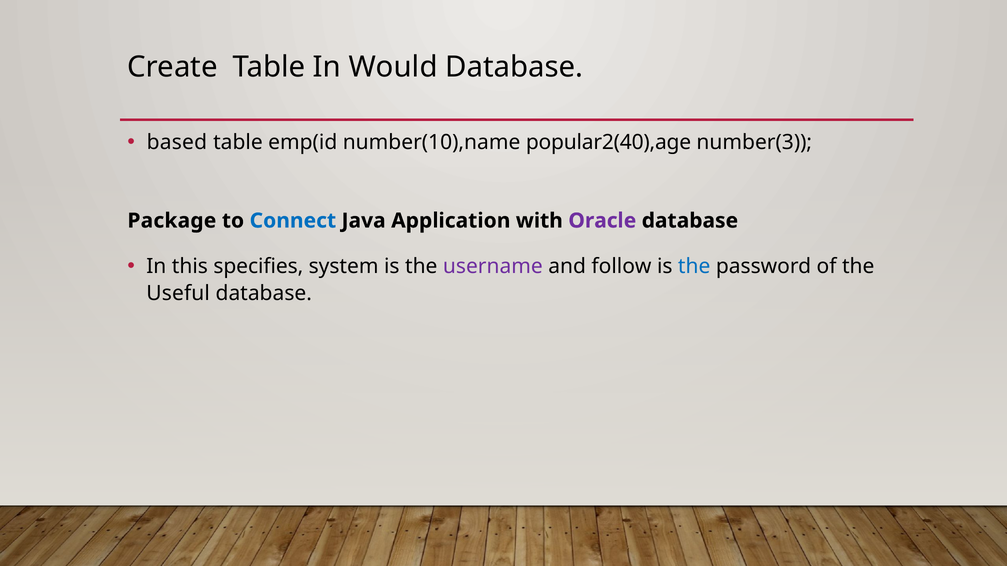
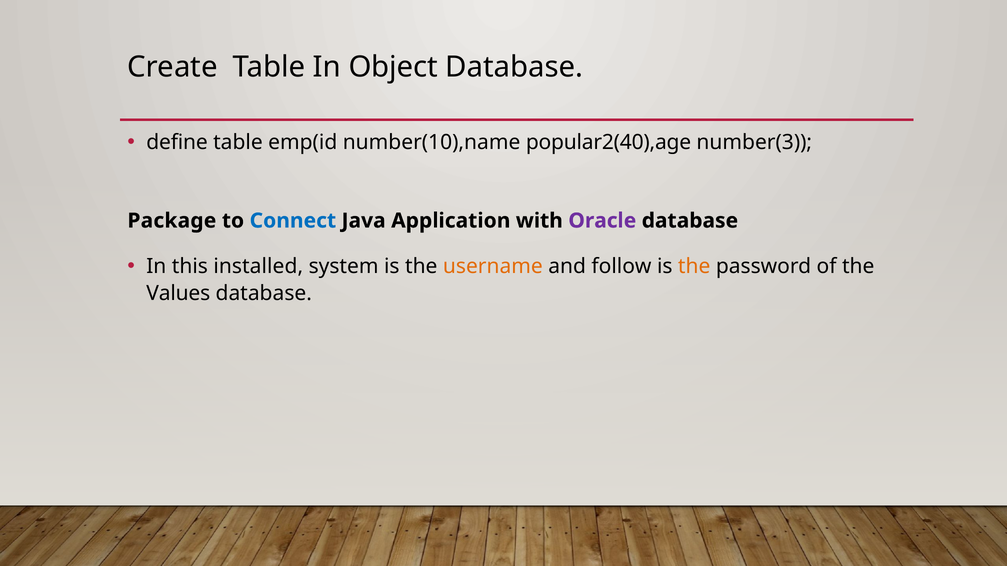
Would: Would -> Object
based: based -> define
specifies: specifies -> installed
username colour: purple -> orange
the at (694, 267) colour: blue -> orange
Useful: Useful -> Values
